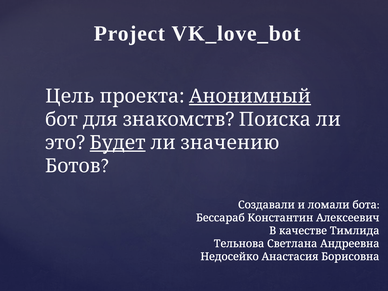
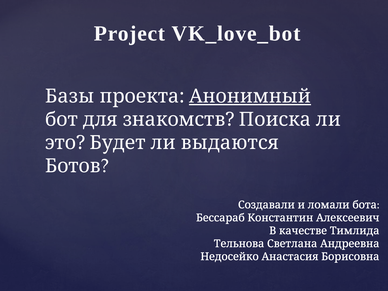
Цель: Цель -> Базы
Будет underline: present -> none
значению: значению -> выдаются
